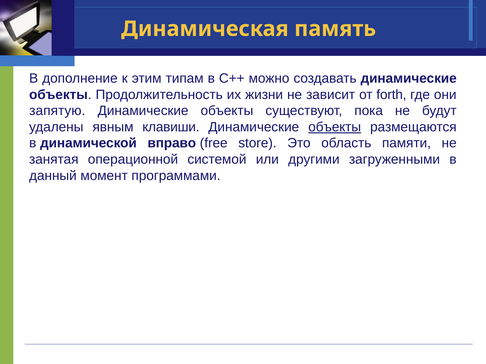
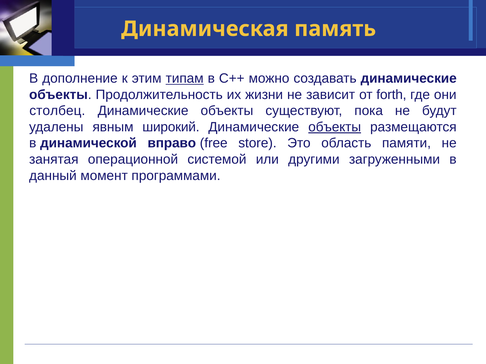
типам underline: none -> present
запятую: запятую -> столбец
клавиши: клавиши -> широкий
